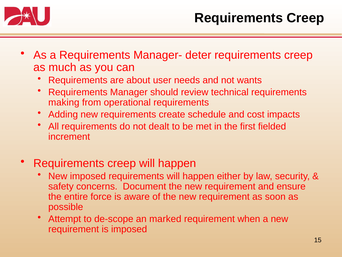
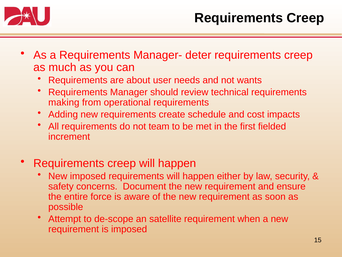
dealt: dealt -> team
marked: marked -> satellite
